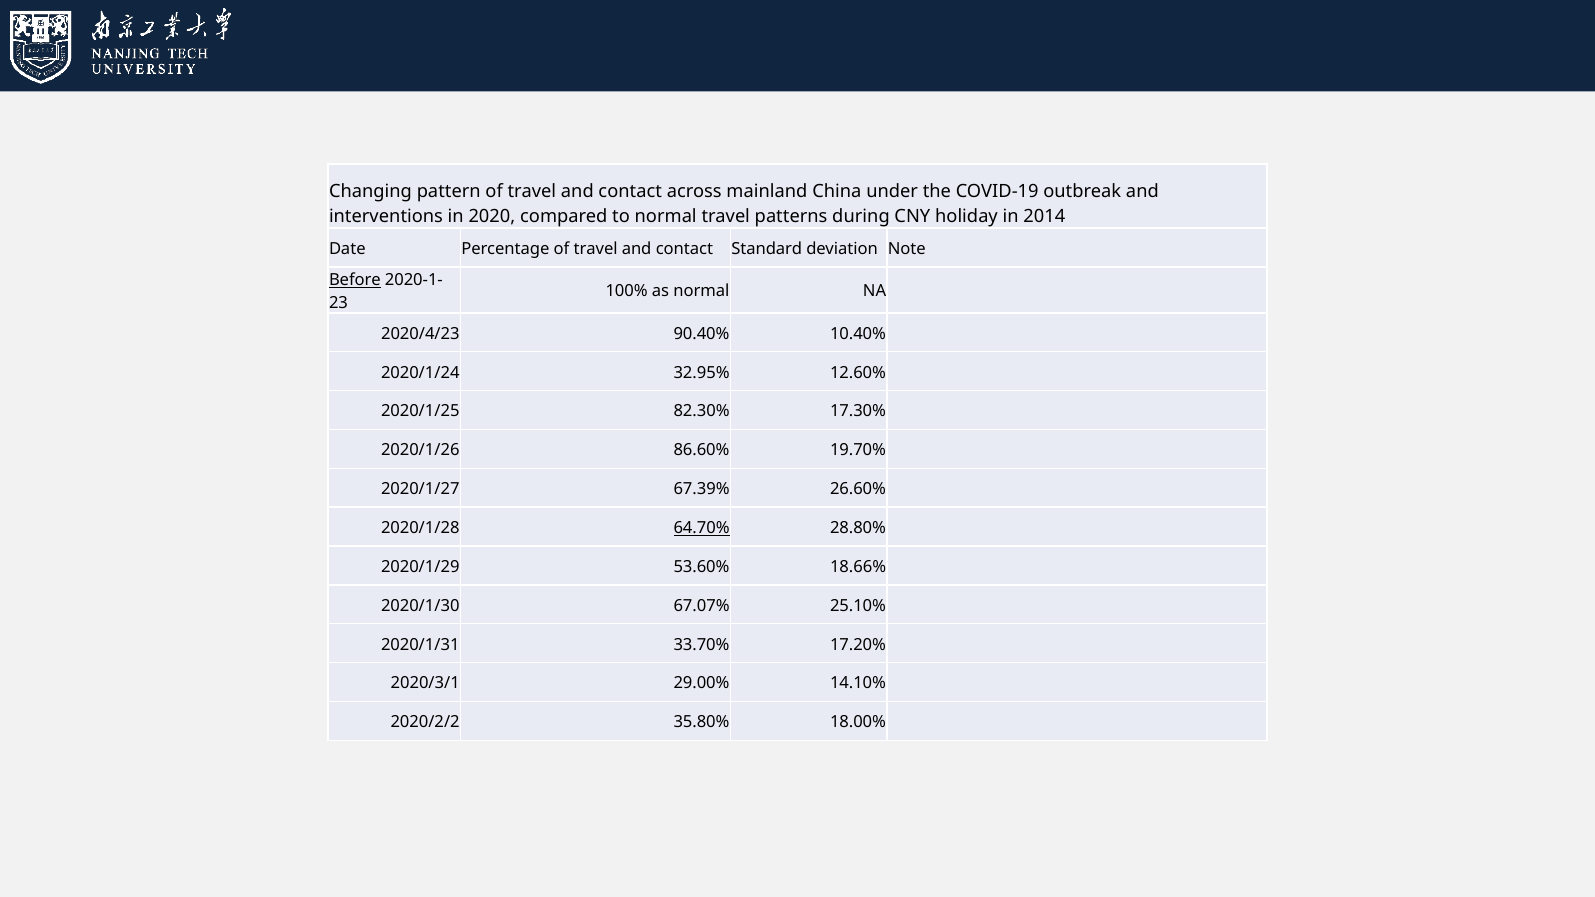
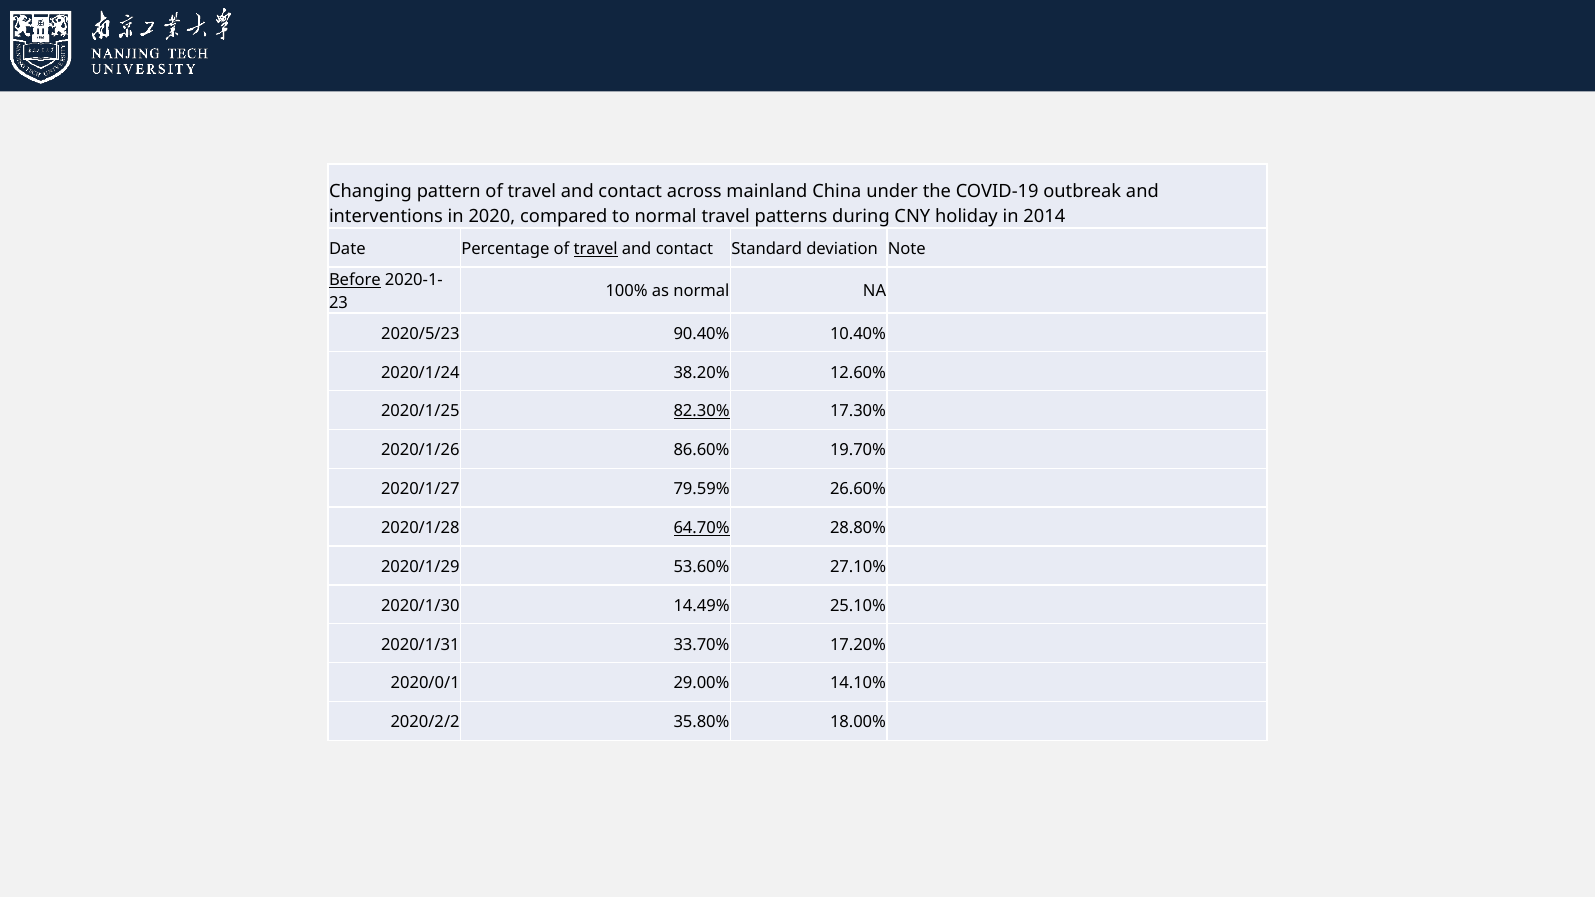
travel at (596, 249) underline: none -> present
2020/4/23: 2020/4/23 -> 2020/5/23
32.95%: 32.95% -> 38.20%
82.30% underline: none -> present
67.39%: 67.39% -> 79.59%
18.66%: 18.66% -> 27.10%
67.07%: 67.07% -> 14.49%
2020/3/1: 2020/3/1 -> 2020/0/1
